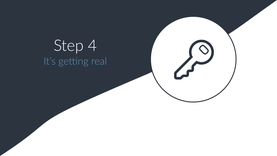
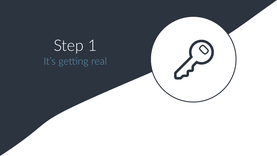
4: 4 -> 1
